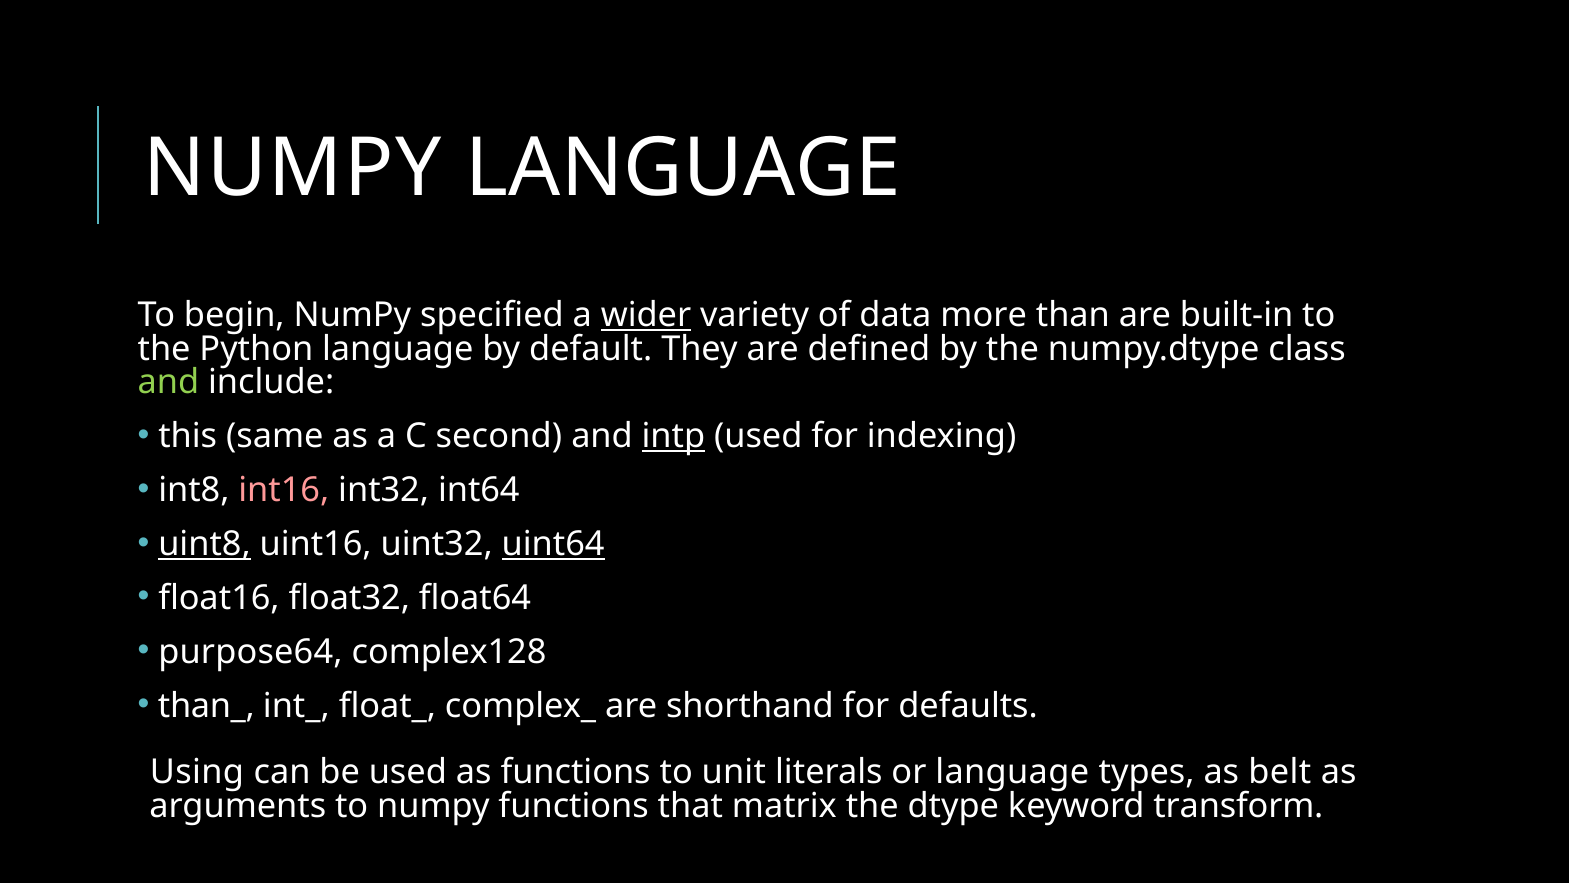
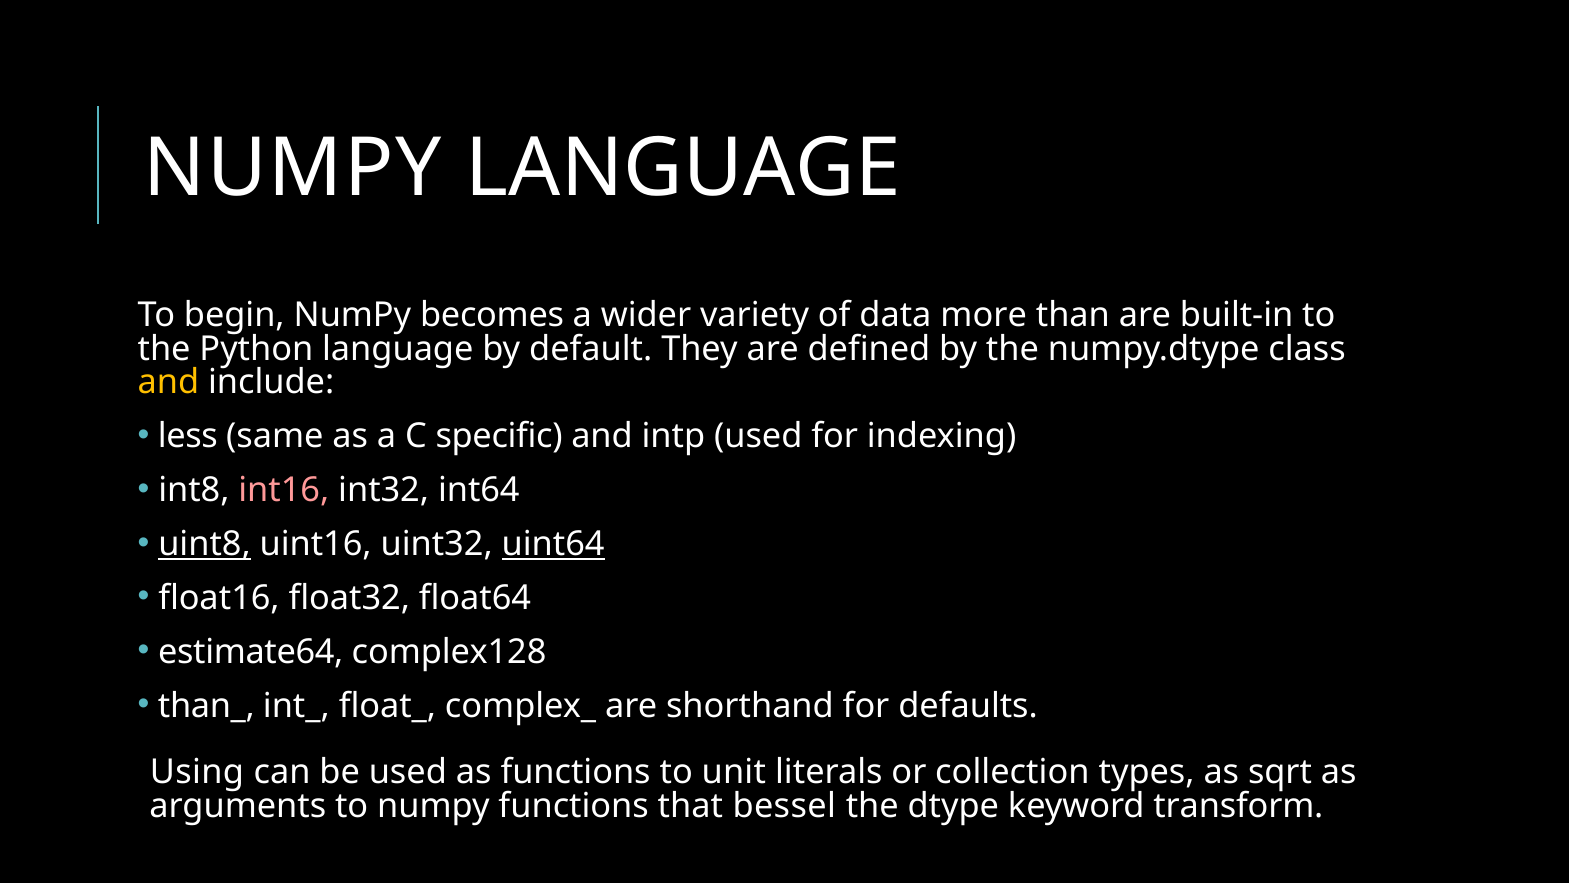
specified: specified -> becomes
wider underline: present -> none
and at (168, 382) colour: light green -> yellow
this: this -> less
second: second -> specific
intp underline: present -> none
purpose64: purpose64 -> estimate64
or language: language -> collection
belt: belt -> sqrt
matrix: matrix -> bessel
